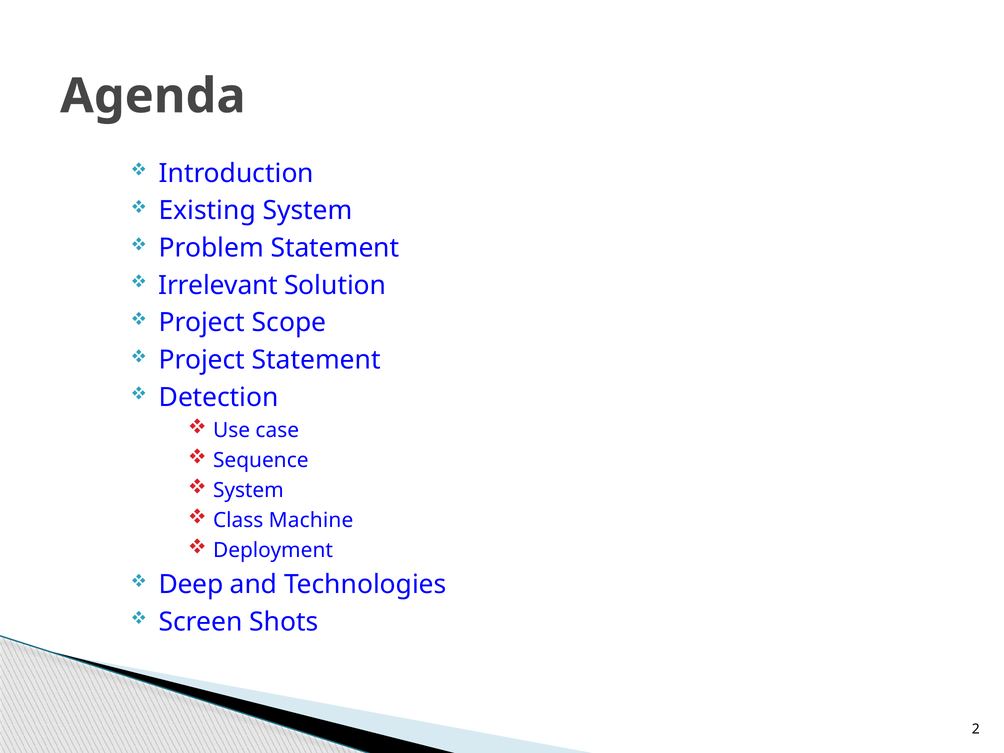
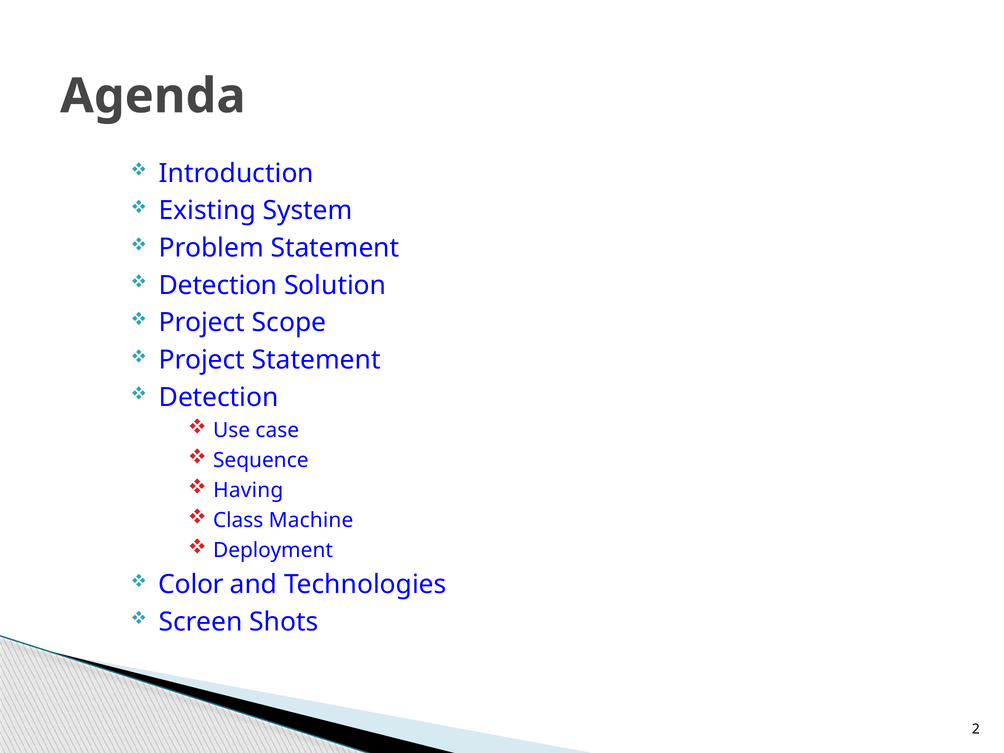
Irrelevant at (218, 285): Irrelevant -> Detection
System at (248, 490): System -> Having
Deep: Deep -> Color
